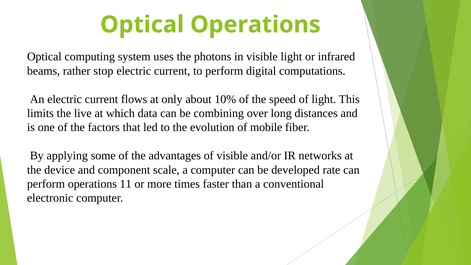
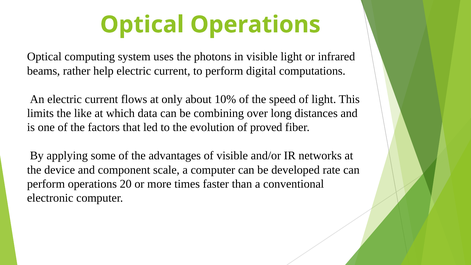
stop: stop -> help
live: live -> like
mobile: mobile -> proved
11: 11 -> 20
